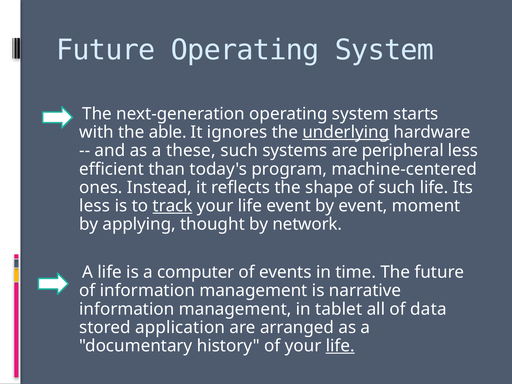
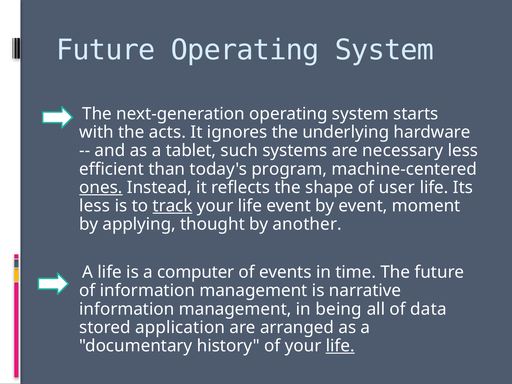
able: able -> acts
underlying underline: present -> none
these: these -> tablet
peripheral: peripheral -> necessary
ones underline: none -> present
of such: such -> user
network: network -> another
tablet: tablet -> being
